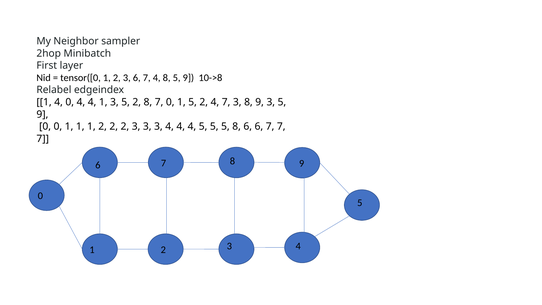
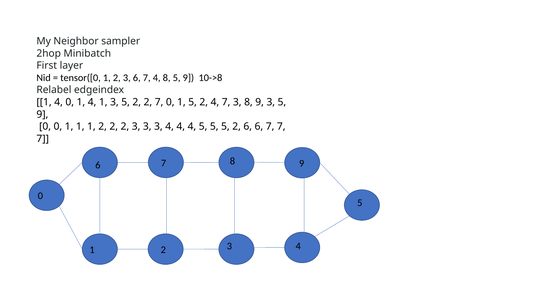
4 0 4: 4 -> 1
5 2 8: 8 -> 2
5 5 8: 8 -> 2
